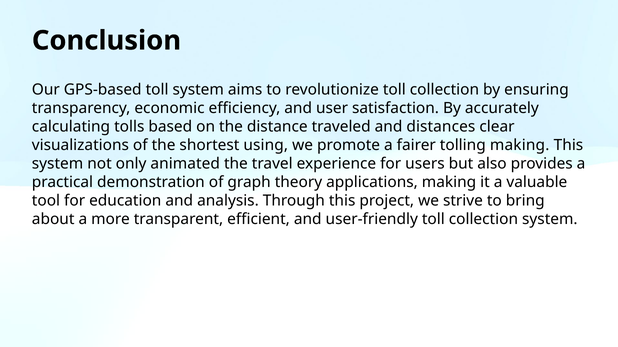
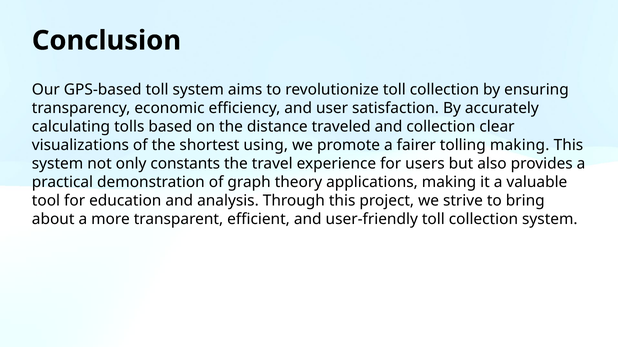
and distances: distances -> collection
animated: animated -> constants
